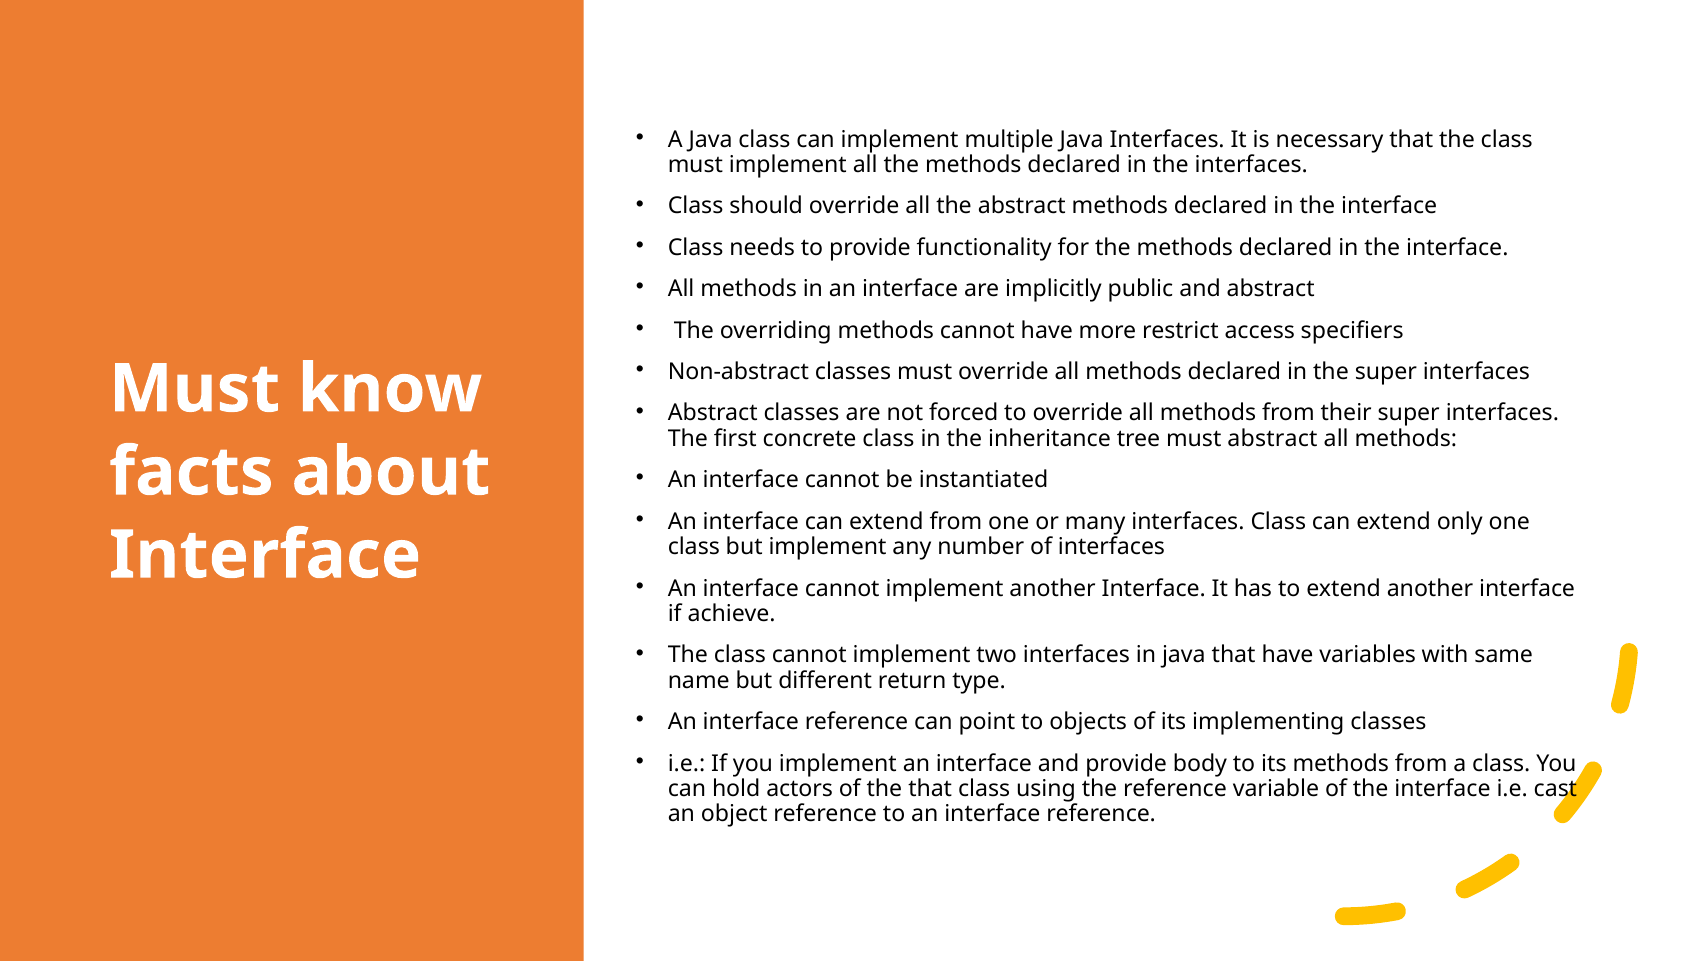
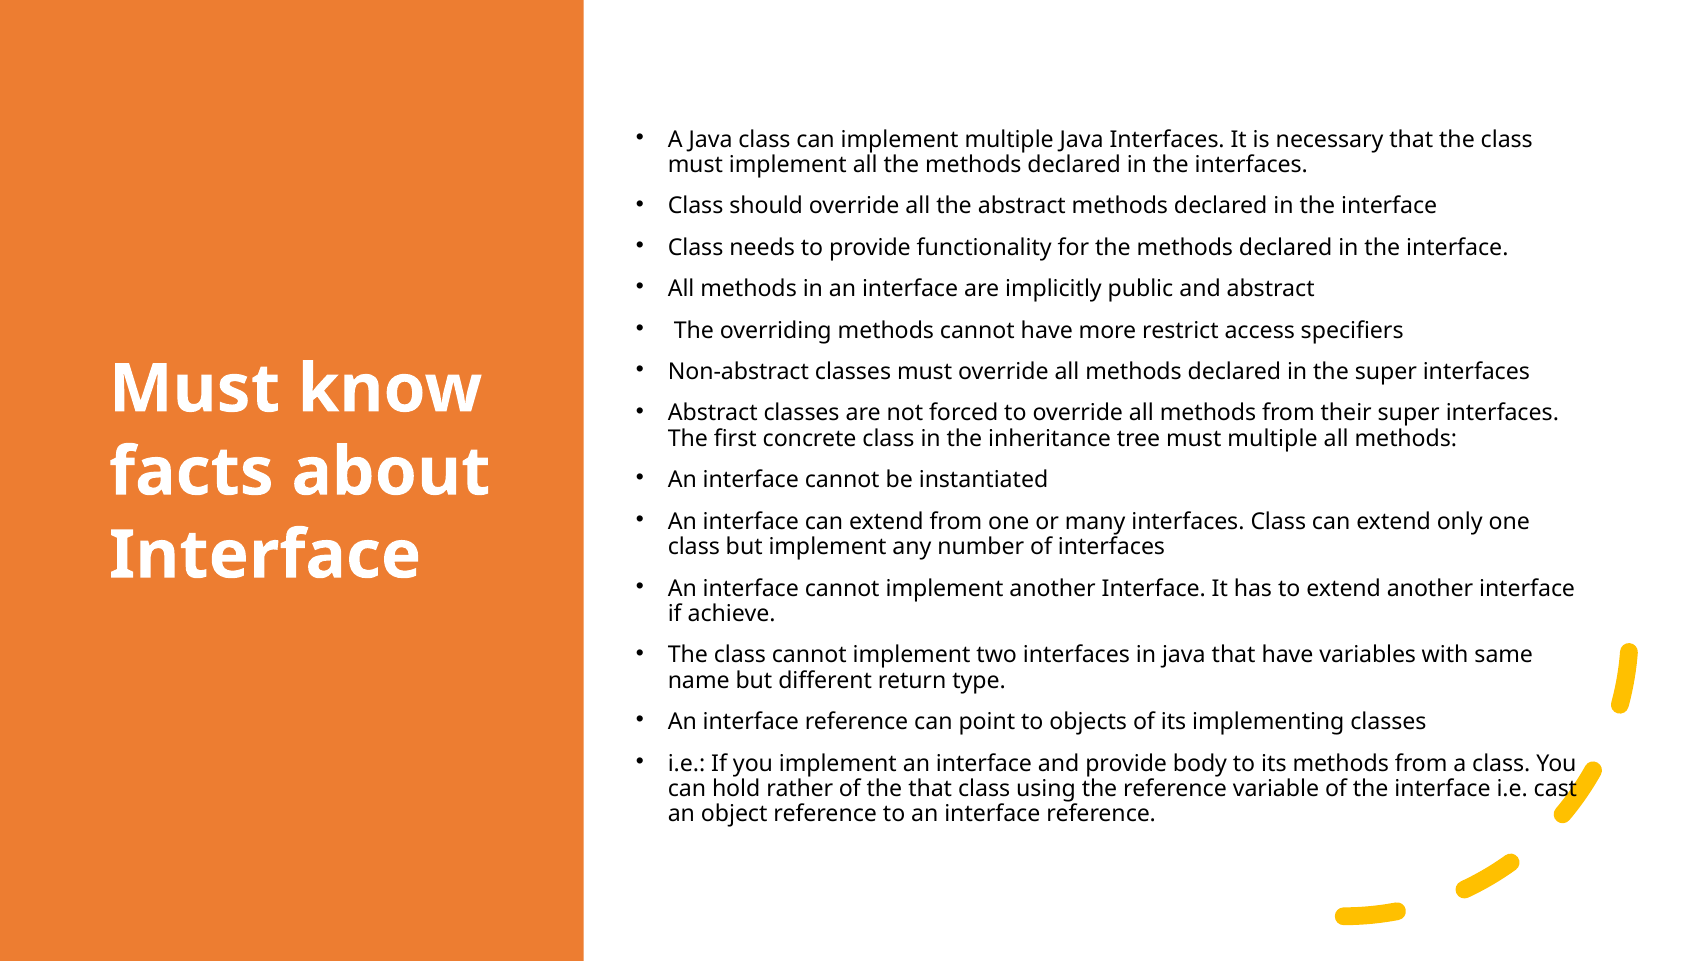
must abstract: abstract -> multiple
actors: actors -> rather
